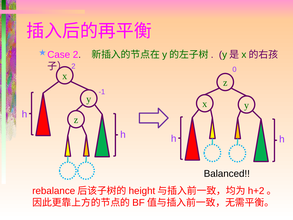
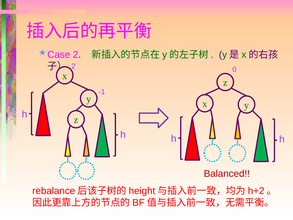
Balanced colour: black -> red
